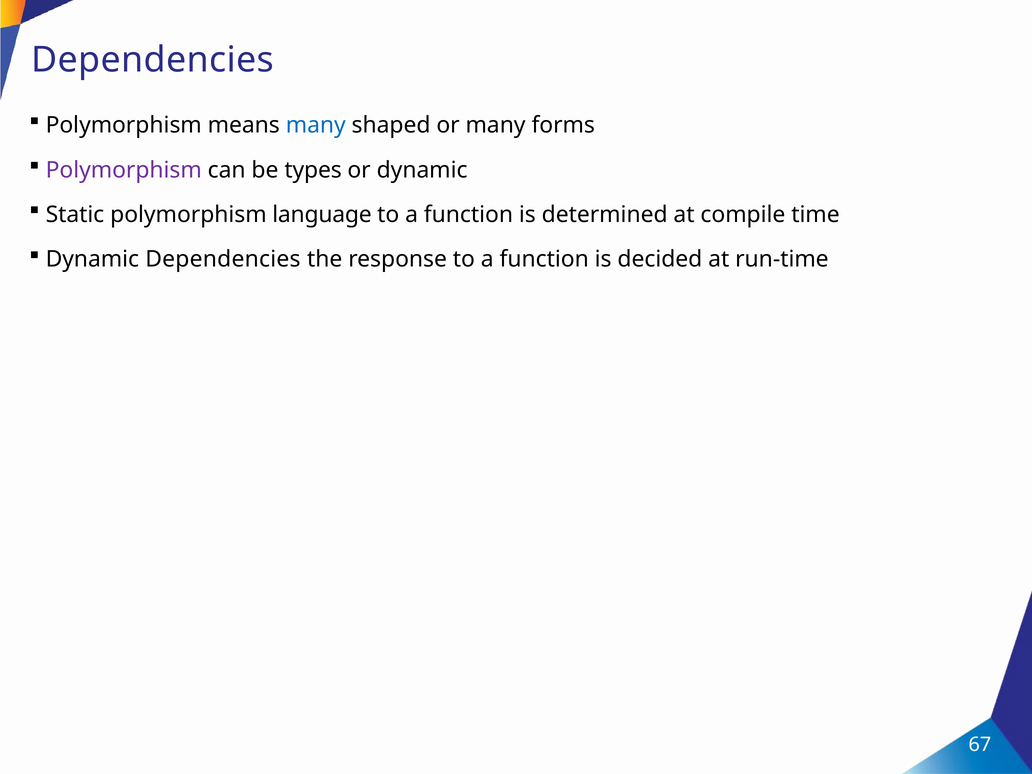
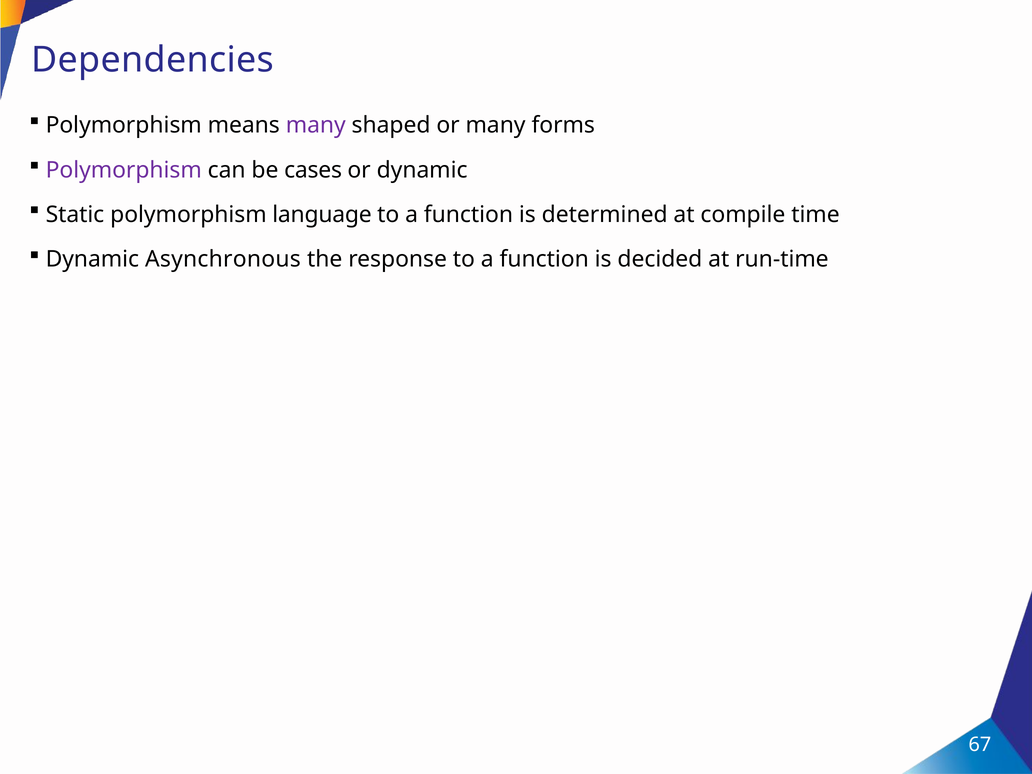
many at (316, 125) colour: blue -> purple
types: types -> cases
Dynamic Dependencies: Dependencies -> Asynchronous
